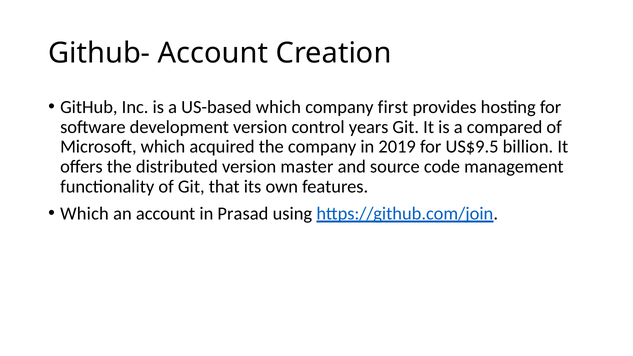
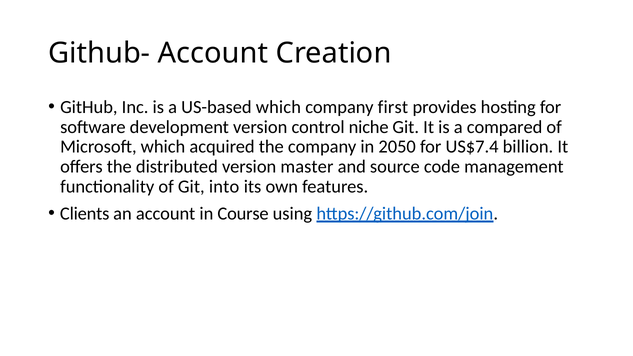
years: years -> niche
2019: 2019 -> 2050
US$9.5: US$9.5 -> US$7.4
that: that -> into
Which at (85, 214): Which -> Clients
Prasad: Prasad -> Course
